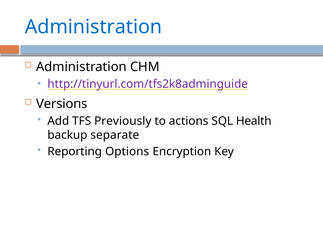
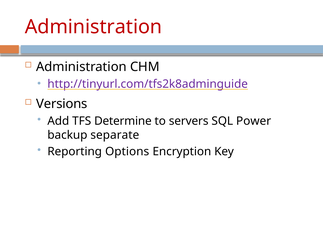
Administration at (93, 27) colour: blue -> red
Previously: Previously -> Determine
actions: actions -> servers
Health: Health -> Power
